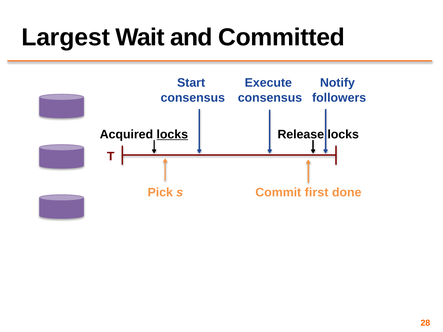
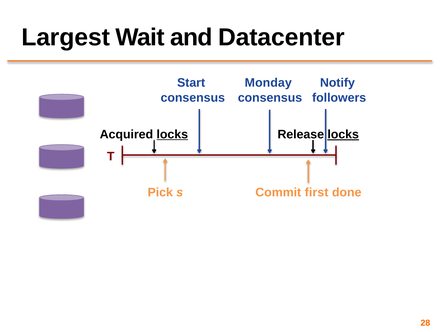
Committed: Committed -> Datacenter
Execute: Execute -> Monday
locks at (343, 135) underline: none -> present
